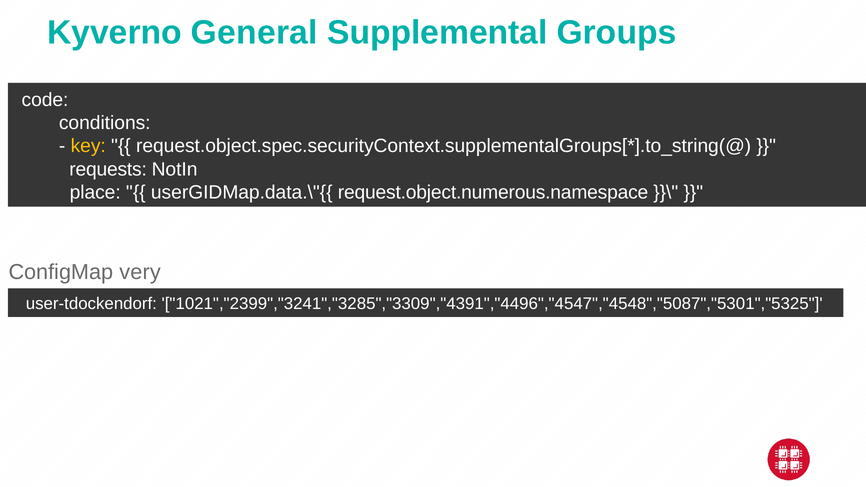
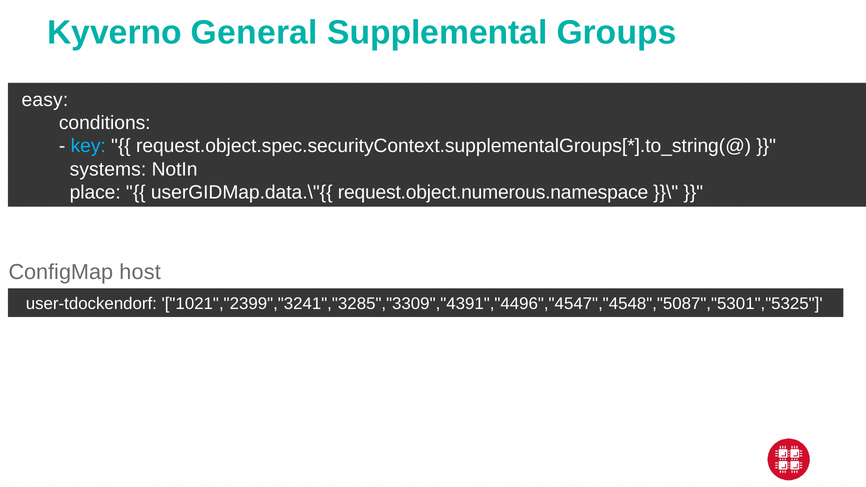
code: code -> easy
key colour: yellow -> light blue
requests: requests -> systems
very: very -> host
